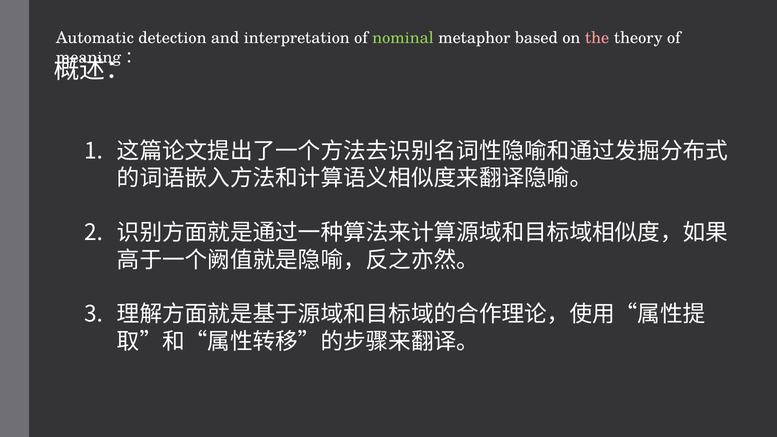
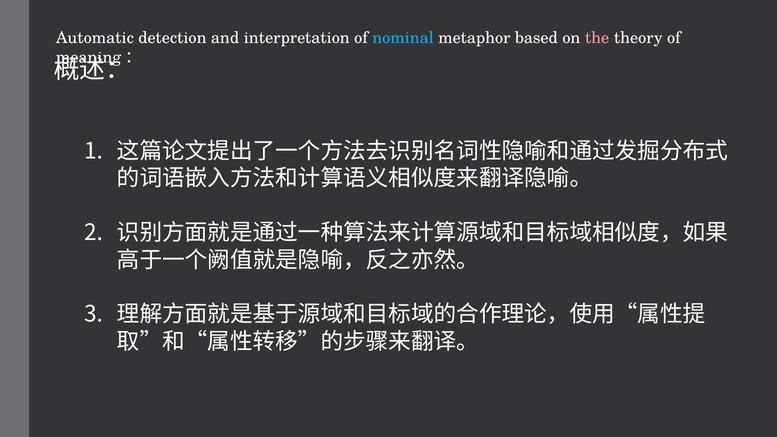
nominal colour: light green -> light blue
